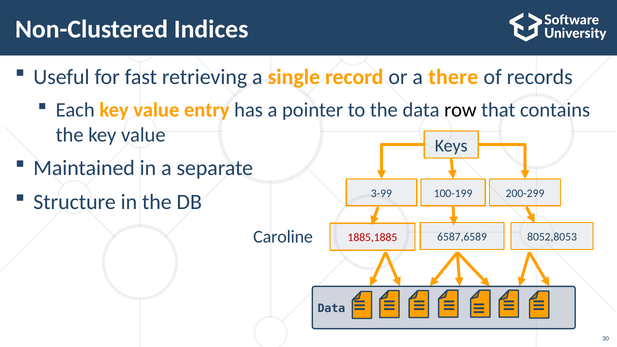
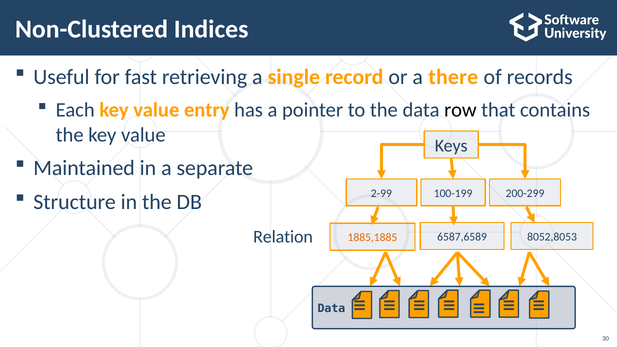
3-99: 3-99 -> 2-99
Caroline: Caroline -> Relation
1885,1885 colour: red -> orange
